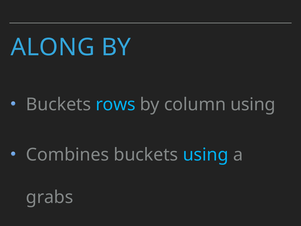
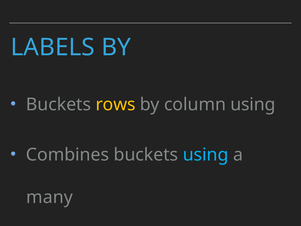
ALONG: ALONG -> LABELS
rows colour: light blue -> yellow
grabs: grabs -> many
